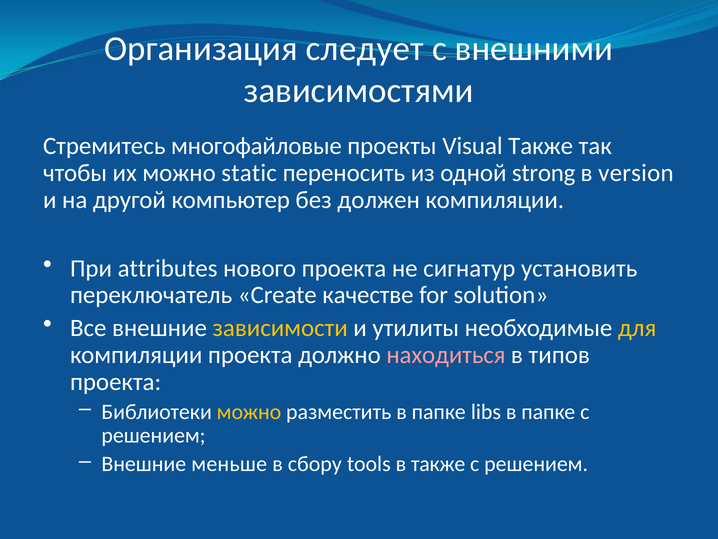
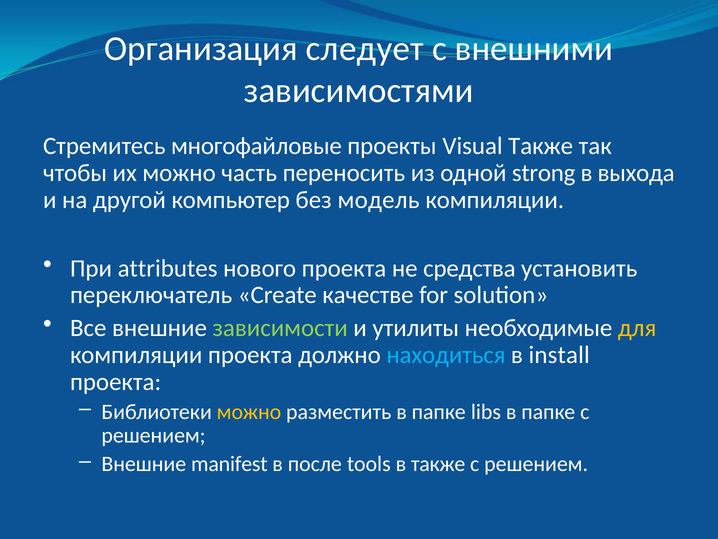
static: static -> часть
version: version -> выхода
должен: должен -> модель
сигнатур: сигнатур -> средства
зависимости colour: yellow -> light green
находиться colour: pink -> light blue
типов: типов -> install
меньше: меньше -> manifest
сбору: сбору -> после
